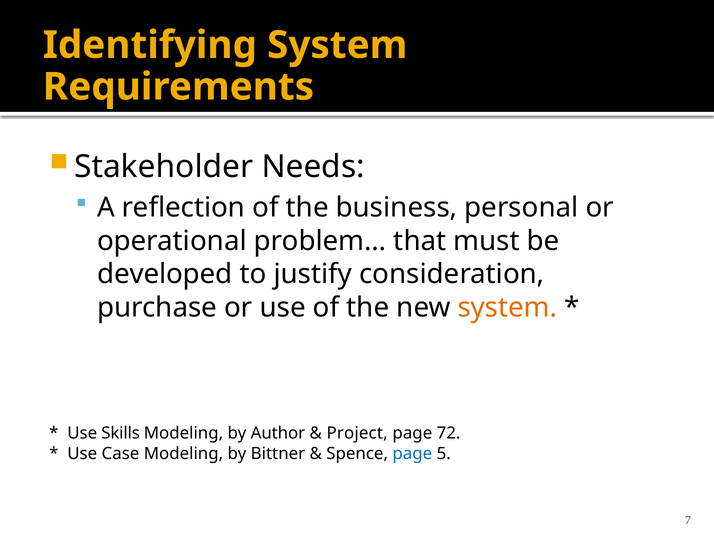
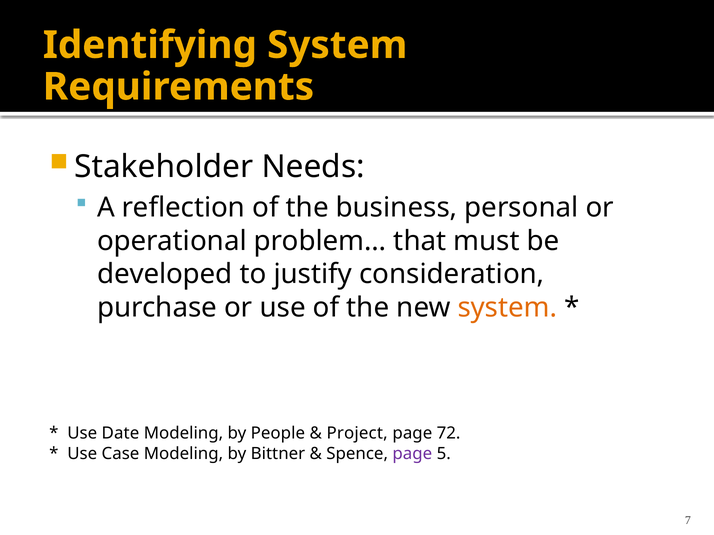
Skills: Skills -> Date
Author: Author -> People
page at (412, 454) colour: blue -> purple
